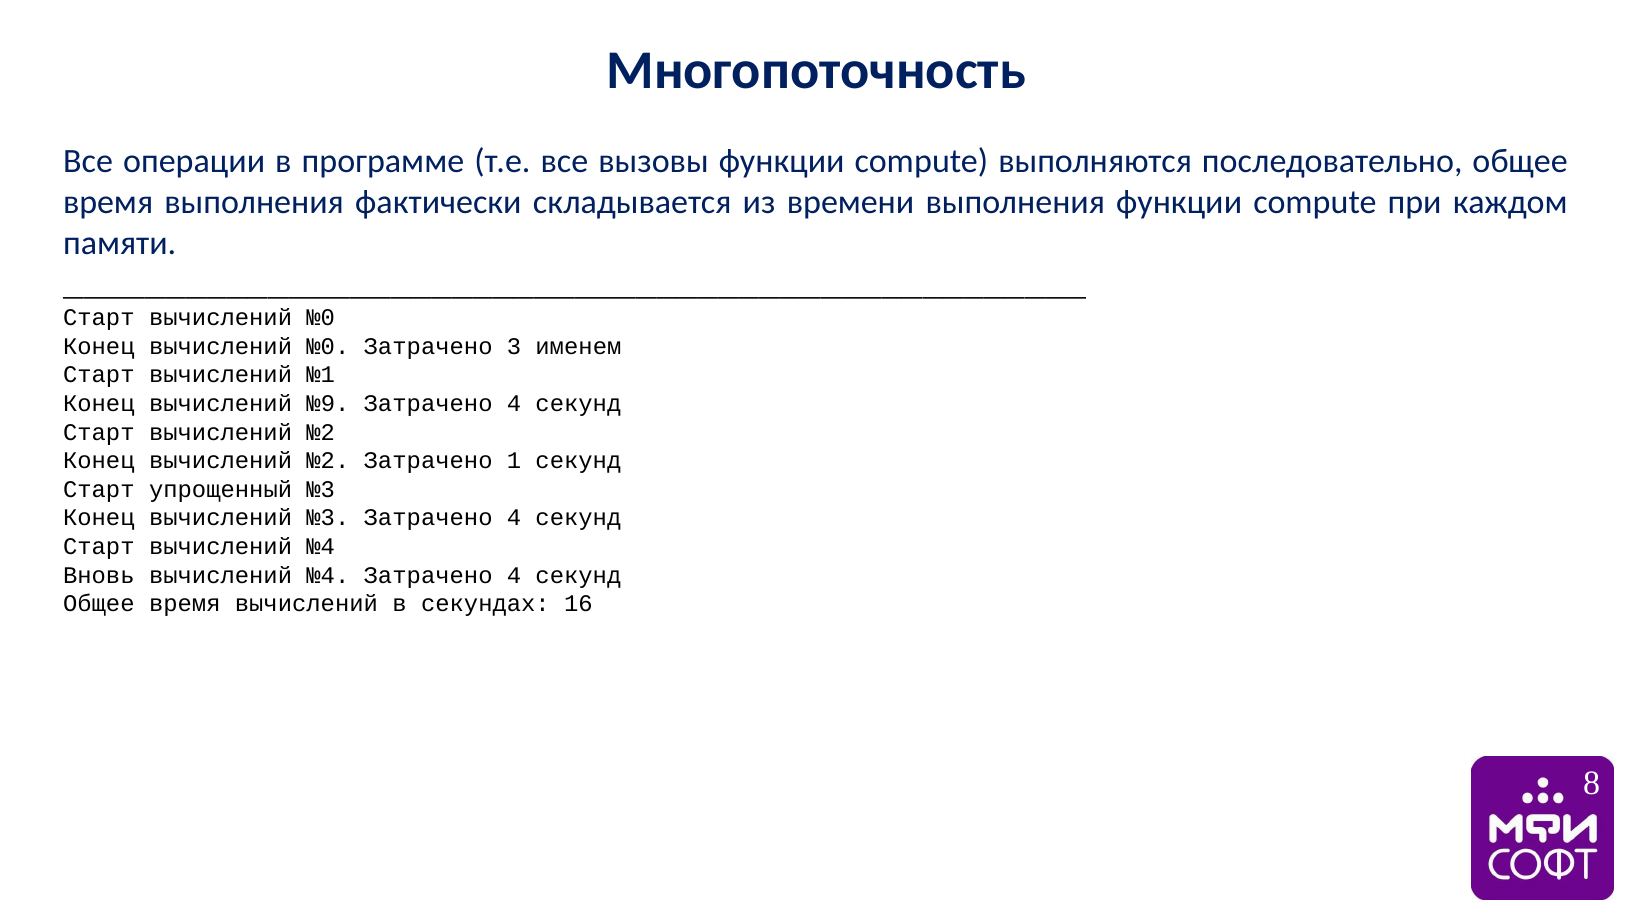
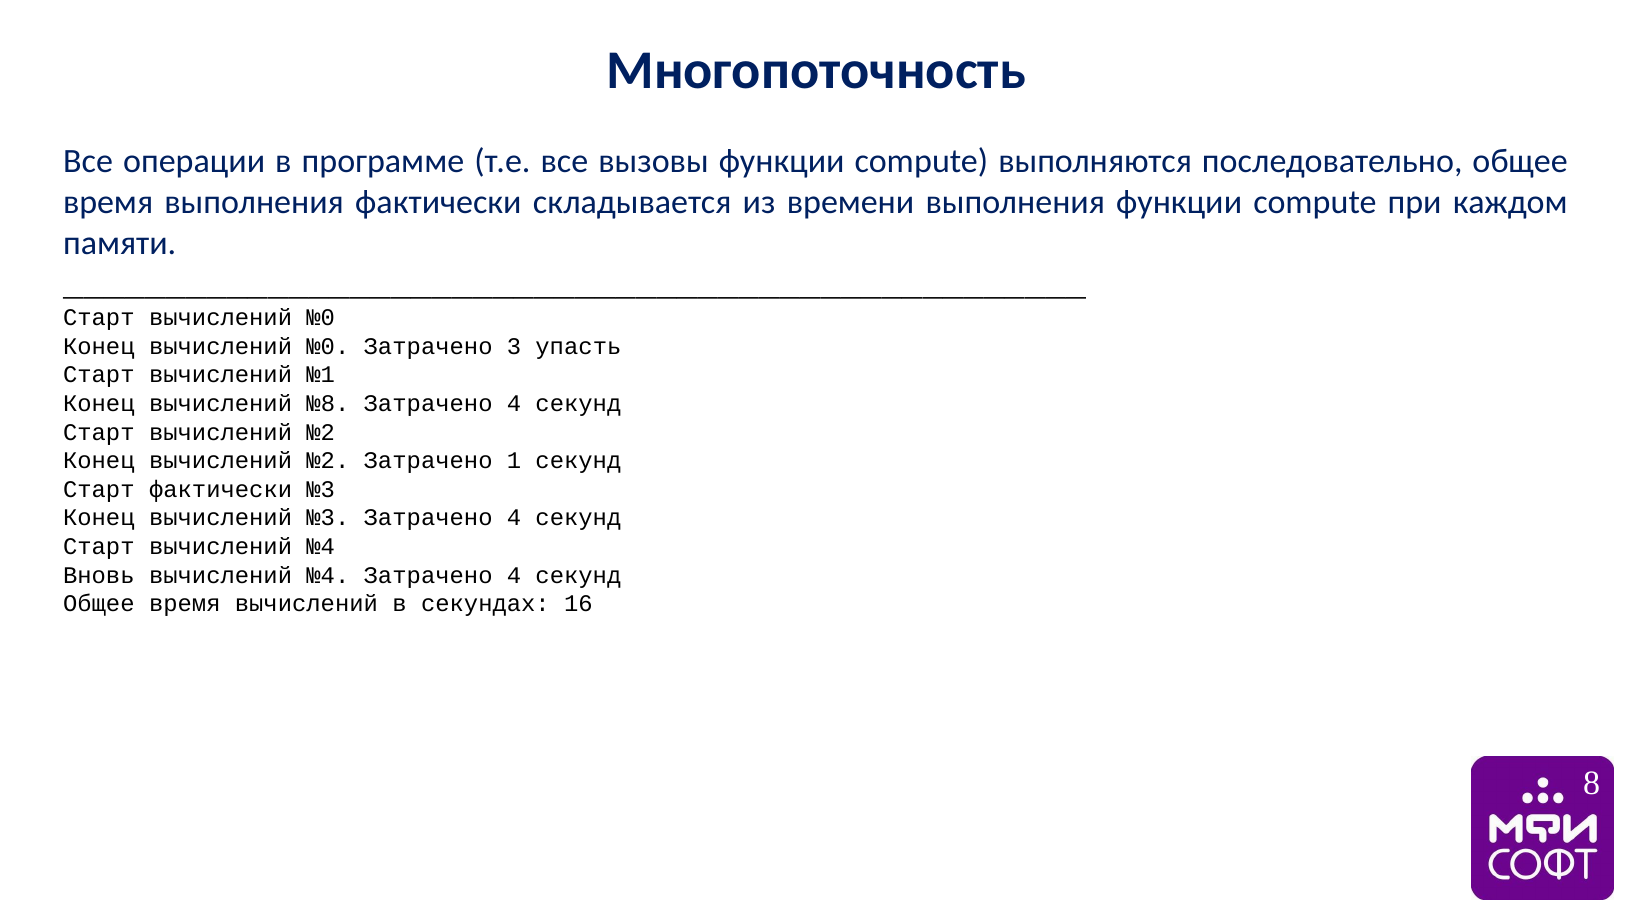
именем: именем -> упасть
№9: №9 -> №8
Старт упрощенный: упрощенный -> фактически
